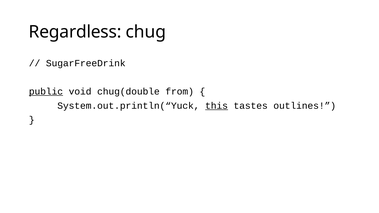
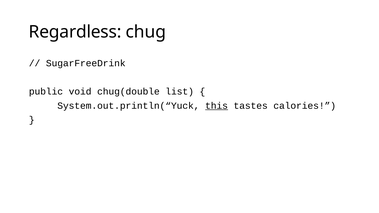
public underline: present -> none
from: from -> list
outlines: outlines -> calories
